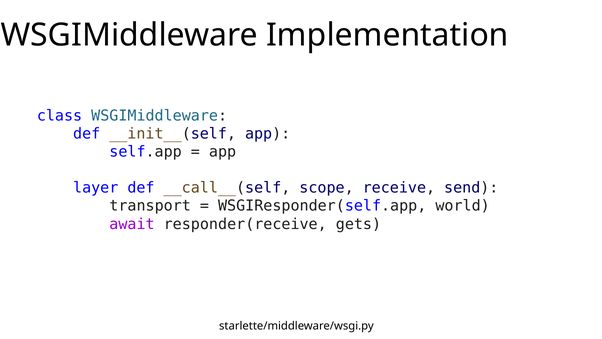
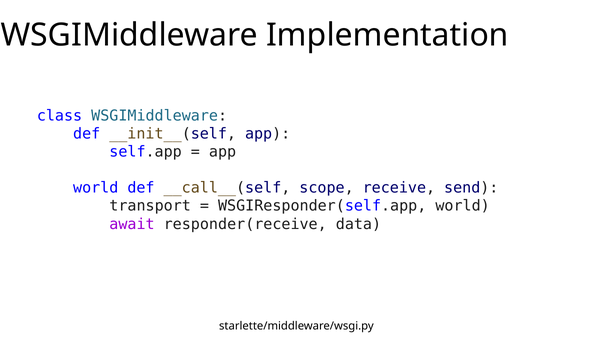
layer at (96, 188): layer -> world
gets: gets -> data
